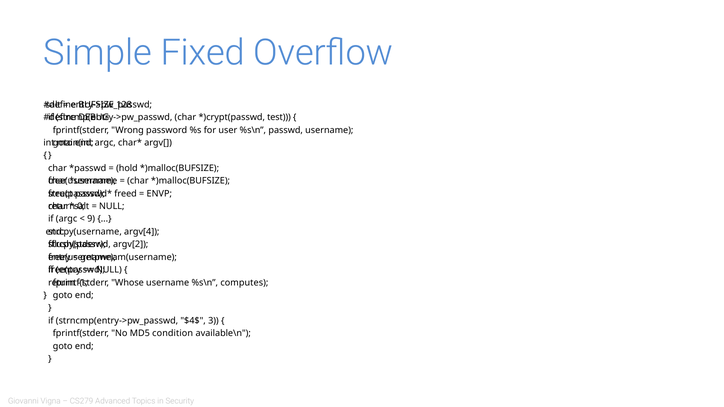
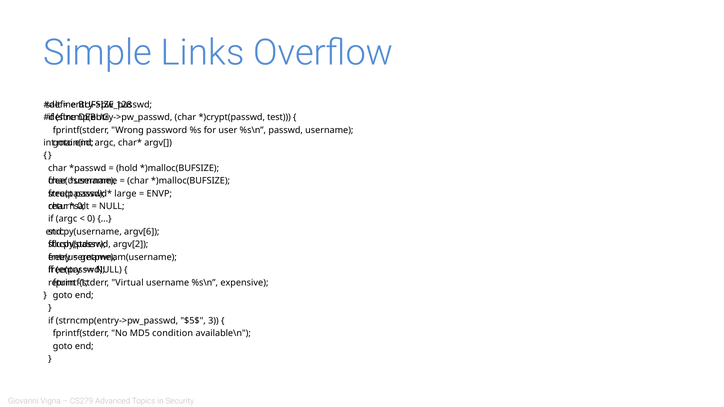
Fixed: Fixed -> Links
freed: freed -> large
9 at (91, 219): 9 -> 0
argv[4: argv[4 -> argv[6
Whose: Whose -> Virtual
computes: computes -> expensive
$4$: $4$ -> $5$
